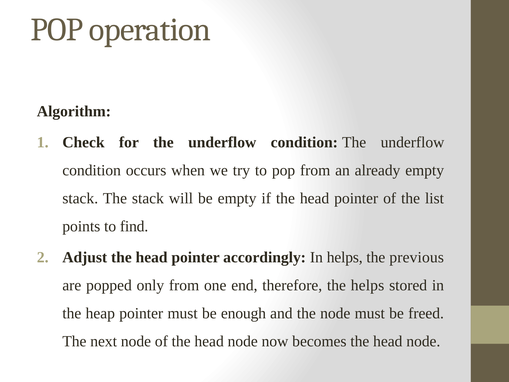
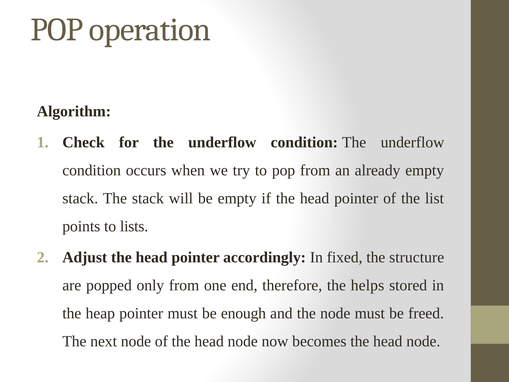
find: find -> lists
In helps: helps -> fixed
previous: previous -> structure
